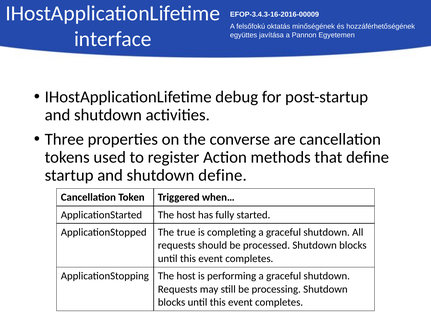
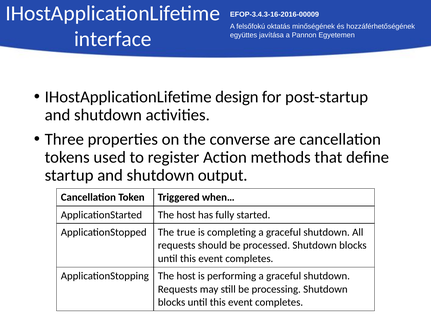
debug: debug -> design
shutdown define: define -> output
